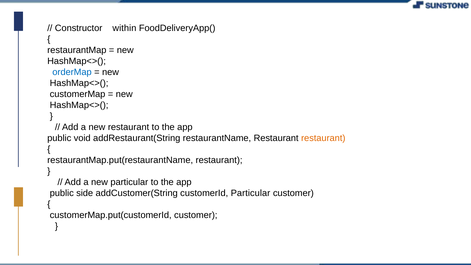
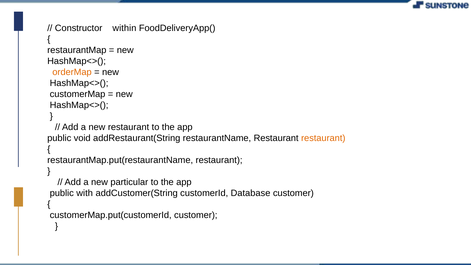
orderMap colour: blue -> orange
side: side -> with
customerId Particular: Particular -> Database
